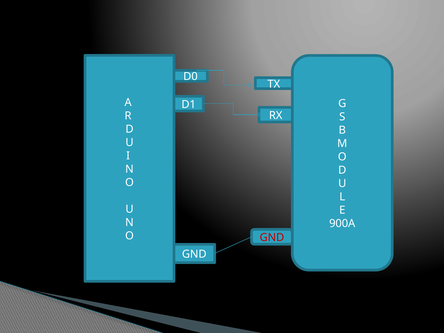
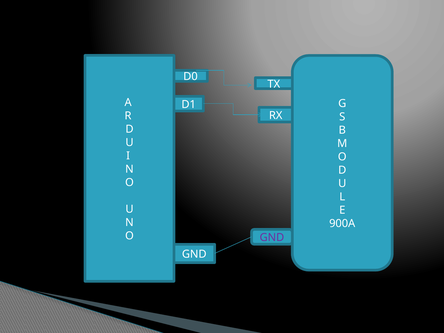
GND at (272, 238) colour: red -> purple
